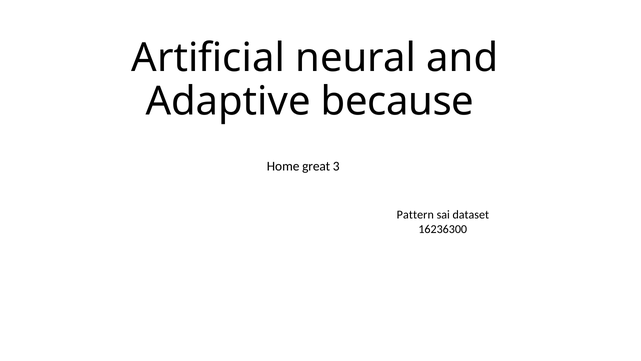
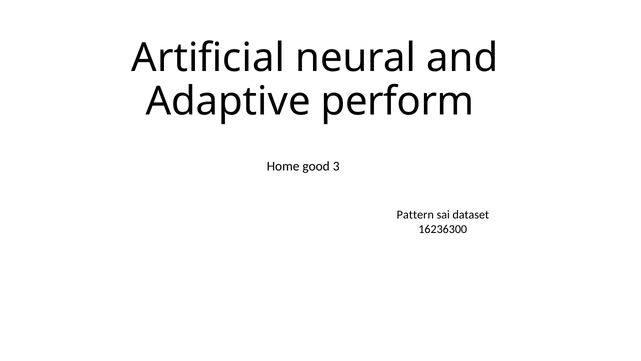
because: because -> perform
great: great -> good
